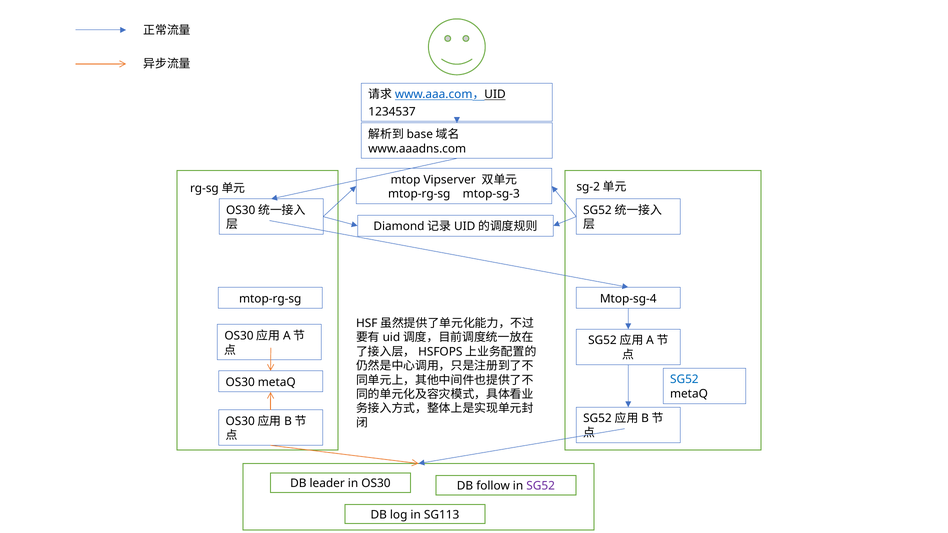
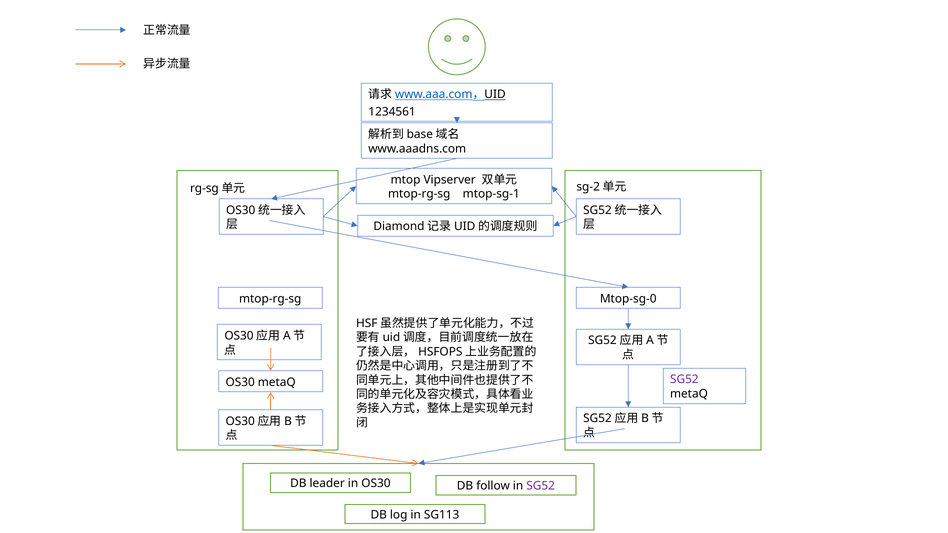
1234537: 1234537 -> 1234561
mtop-sg-3: mtop-sg-3 -> mtop-sg-1
Mtop-sg-4: Mtop-sg-4 -> Mtop-sg-0
SG52 at (684, 380) colour: blue -> purple
